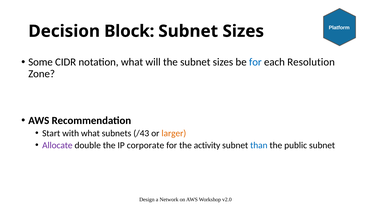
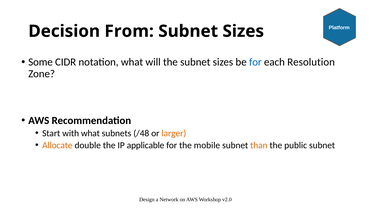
Block: Block -> From
/43: /43 -> /48
Allocate colour: purple -> orange
corporate: corporate -> applicable
activity: activity -> mobile
than colour: blue -> orange
